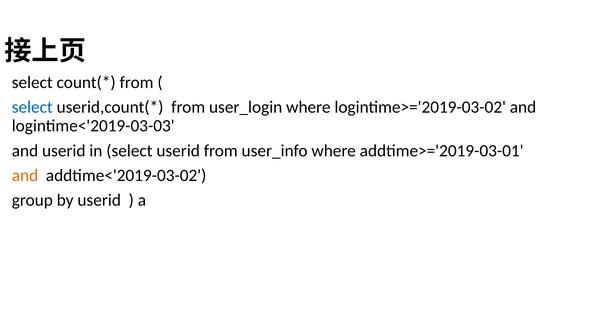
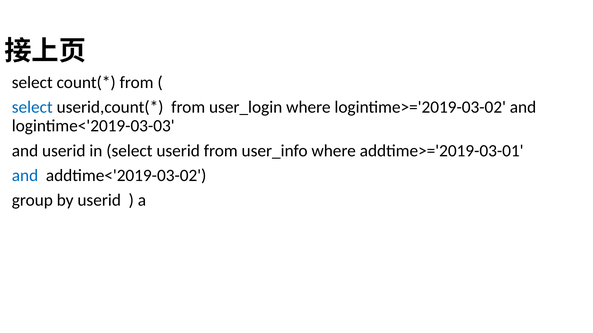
and at (25, 176) colour: orange -> blue
